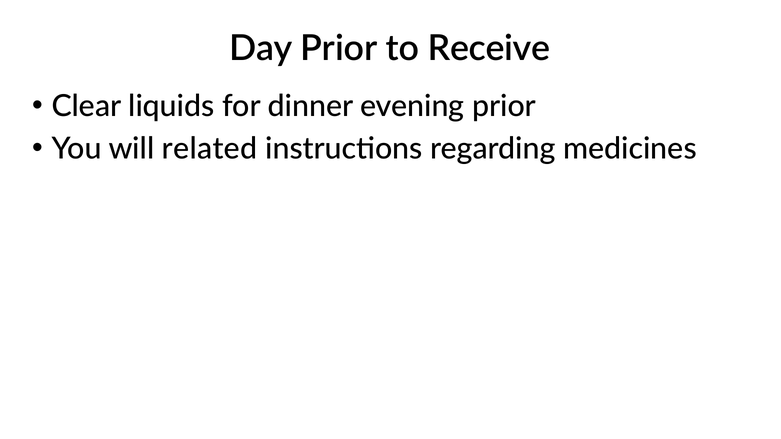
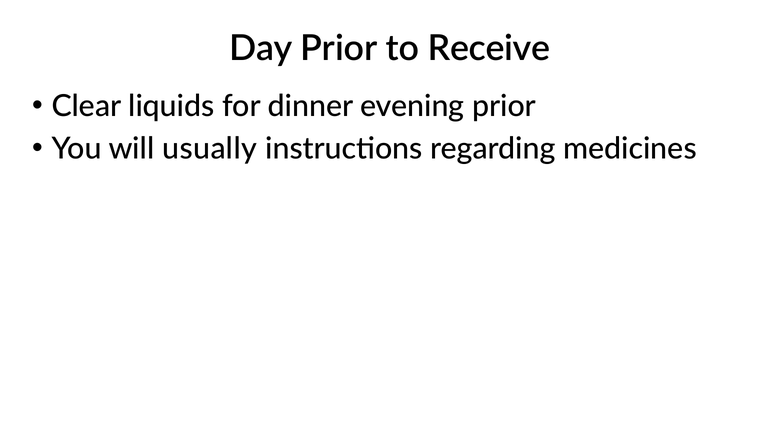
related: related -> usually
